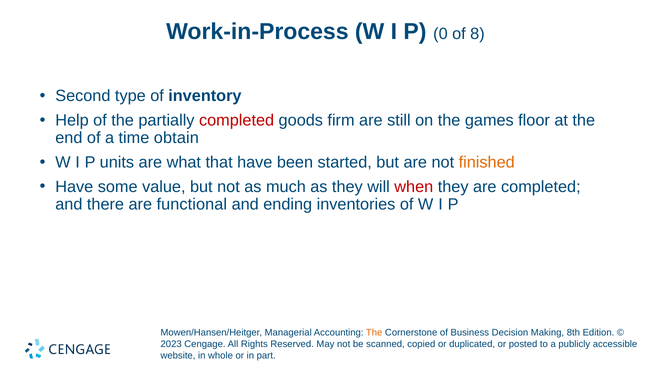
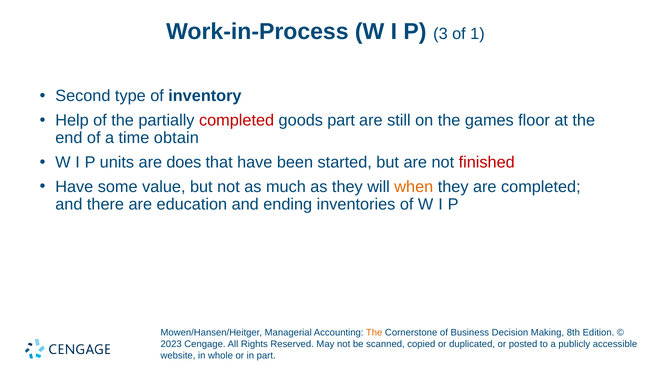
0: 0 -> 3
8: 8 -> 1
goods firm: firm -> part
what: what -> does
finished colour: orange -> red
when colour: red -> orange
functional: functional -> education
